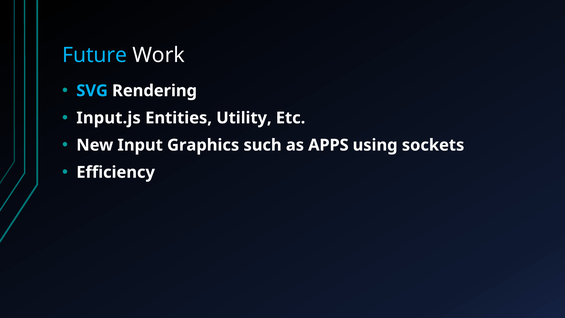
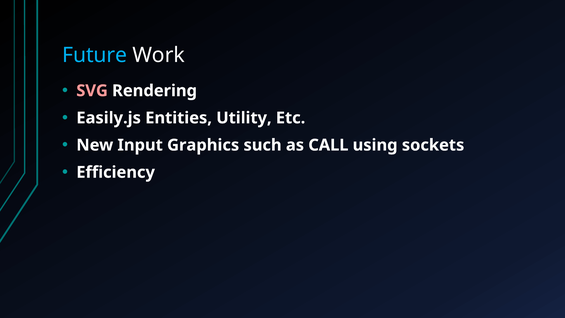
SVG colour: light blue -> pink
Input.js: Input.js -> Easily.js
APPS: APPS -> CALL
